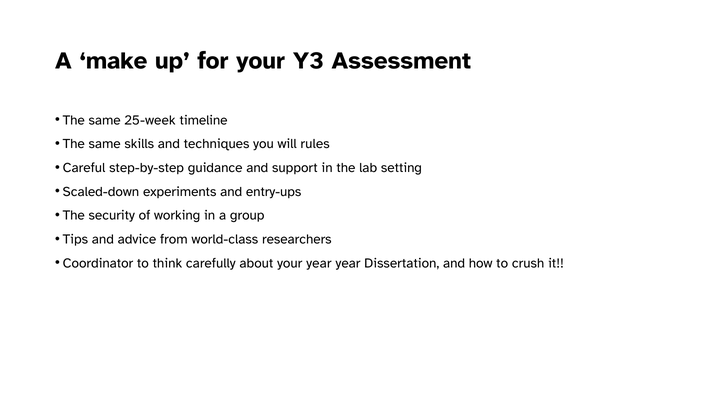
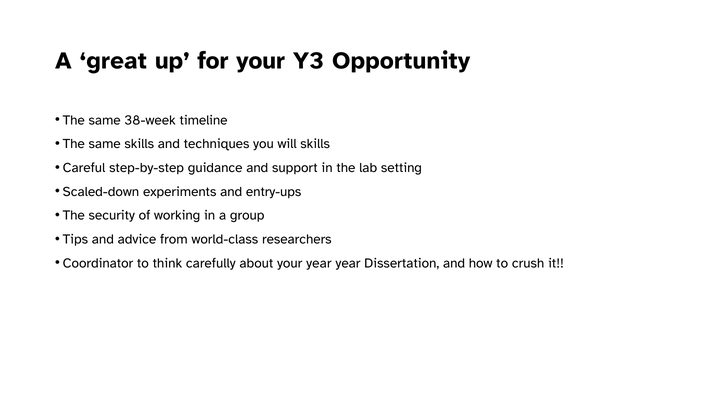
make: make -> great
Assessment: Assessment -> Opportunity
25-week: 25-week -> 38-week
will rules: rules -> skills
